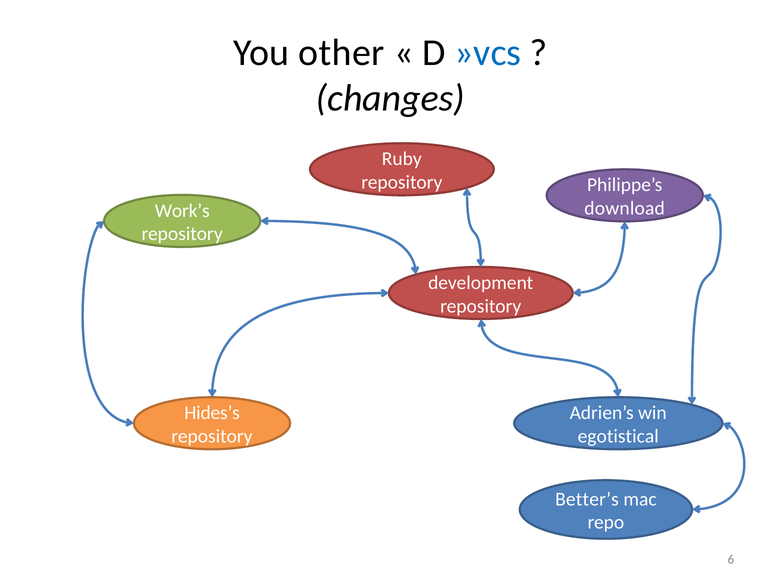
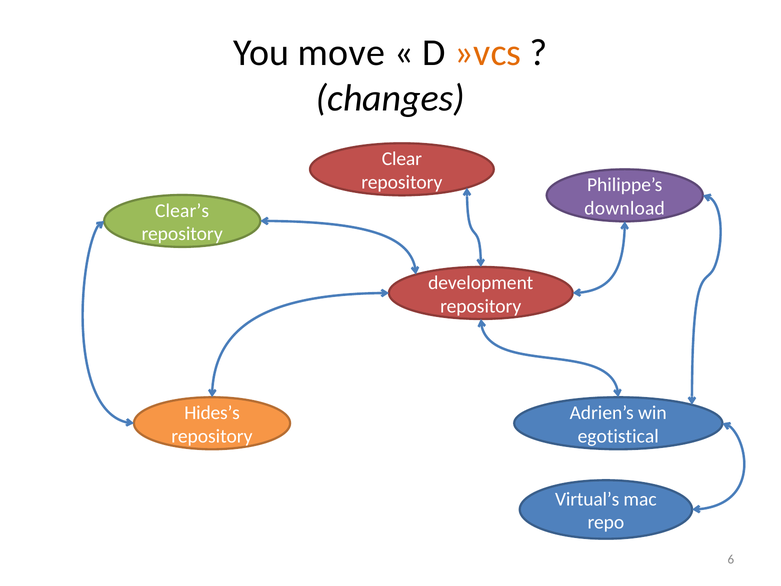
other: other -> move
»vcs colour: blue -> orange
Ruby: Ruby -> Clear
Work’s: Work’s -> Clear’s
Better’s: Better’s -> Virtual’s
